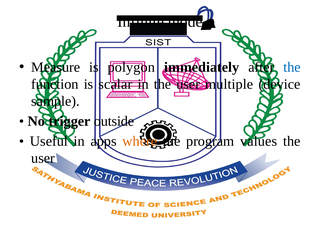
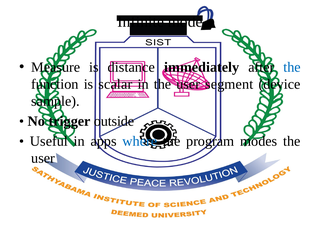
polygon: polygon -> distance
multiple: multiple -> segment
where colour: orange -> blue
values: values -> modes
